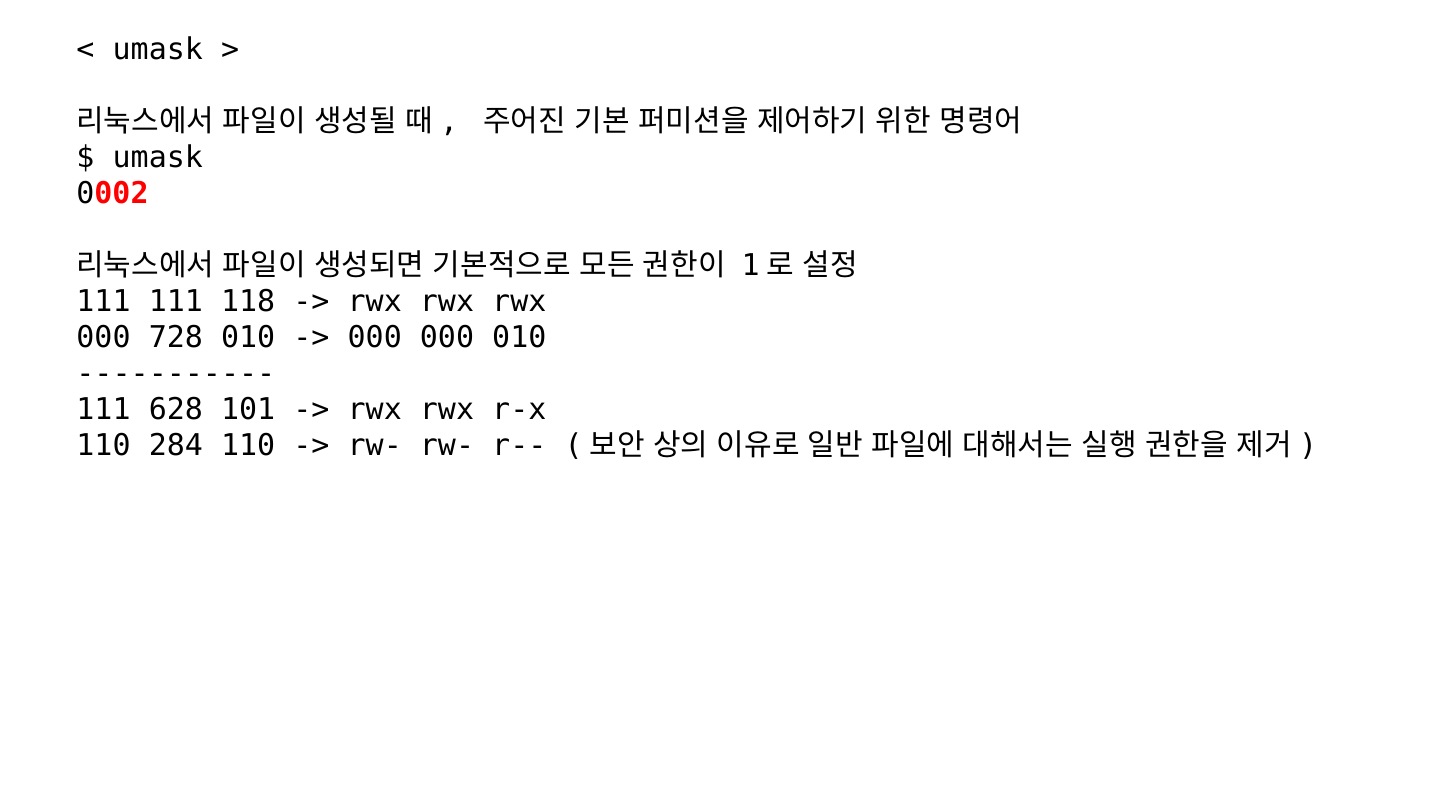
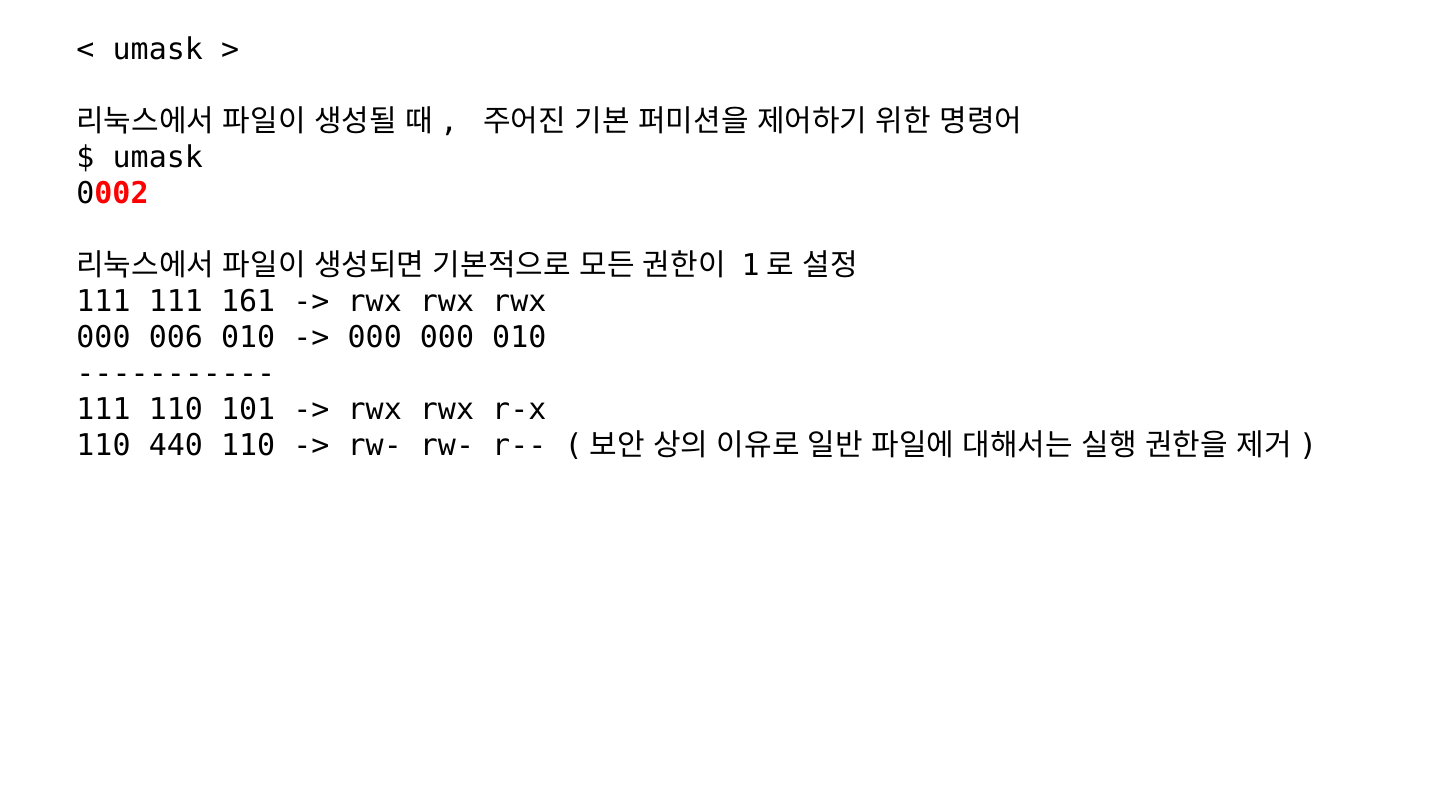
118: 118 -> 161
728: 728 -> 006
111 628: 628 -> 110
284: 284 -> 440
